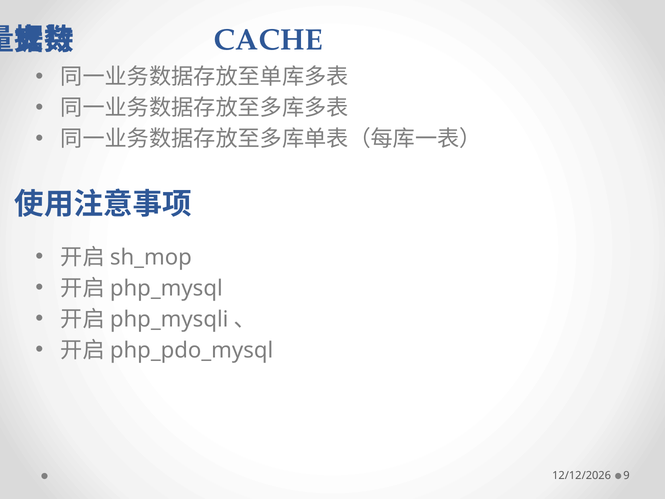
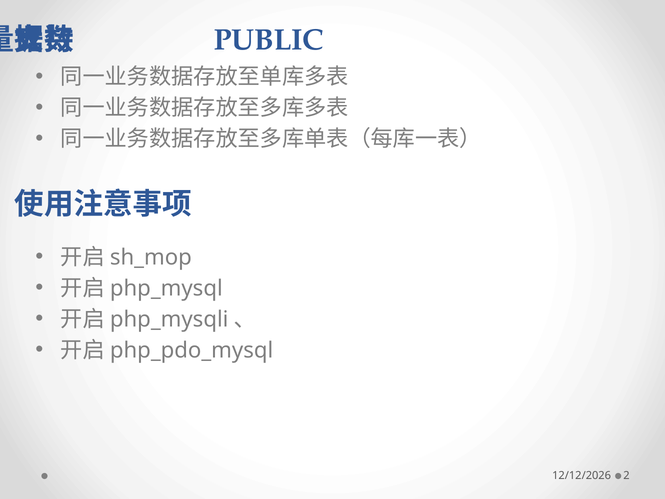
CACHE: CACHE -> PUBLIC
9: 9 -> 2
